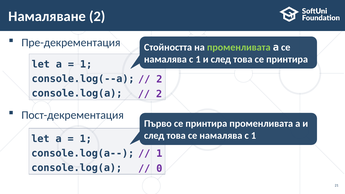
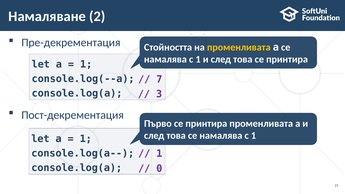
променливата at (239, 47) colour: light green -> yellow
2 at (159, 79): 2 -> 7
2 at (159, 94): 2 -> 3
